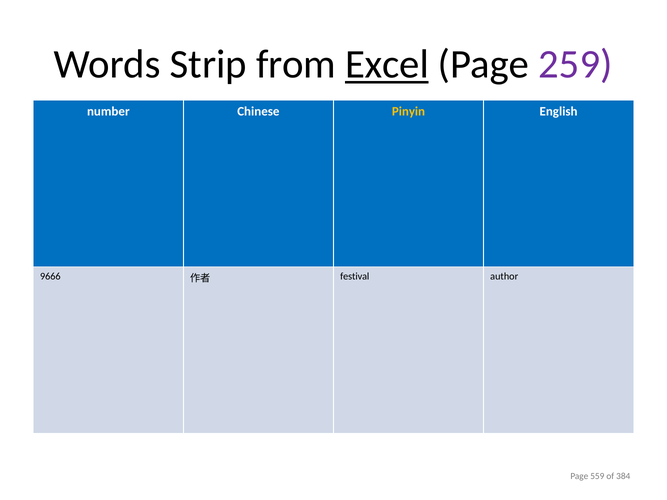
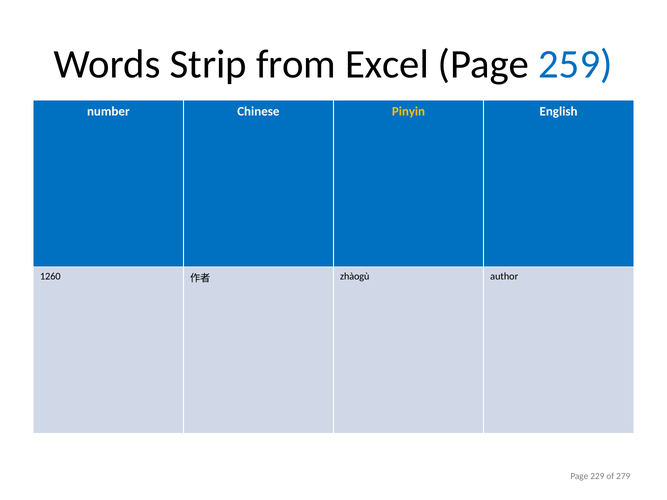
Excel underline: present -> none
259 colour: purple -> blue
9666: 9666 -> 1260
festival: festival -> zhàogù
559: 559 -> 229
384: 384 -> 279
